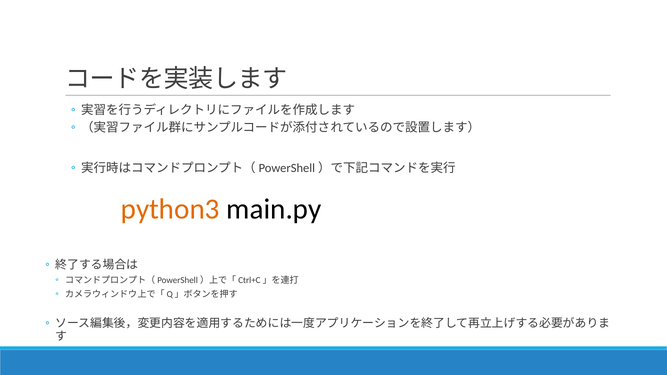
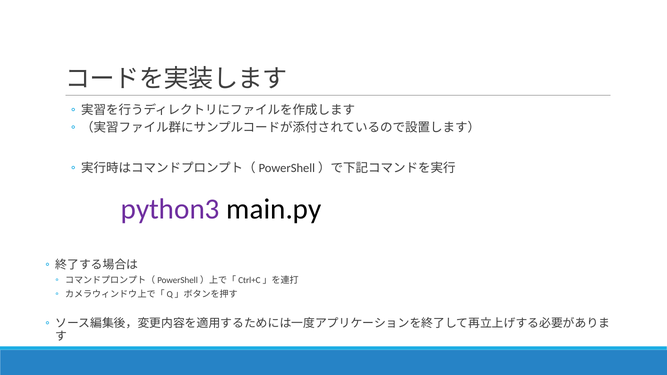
python3 colour: orange -> purple
